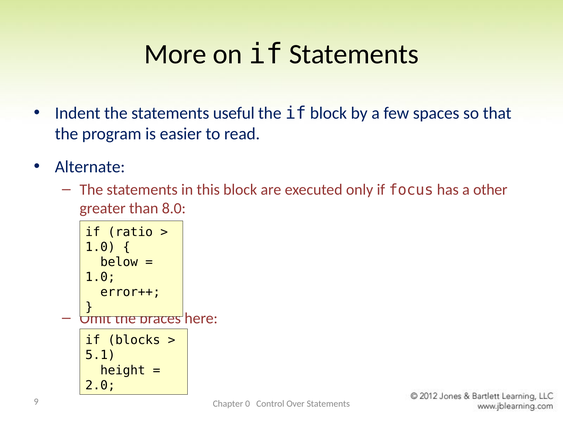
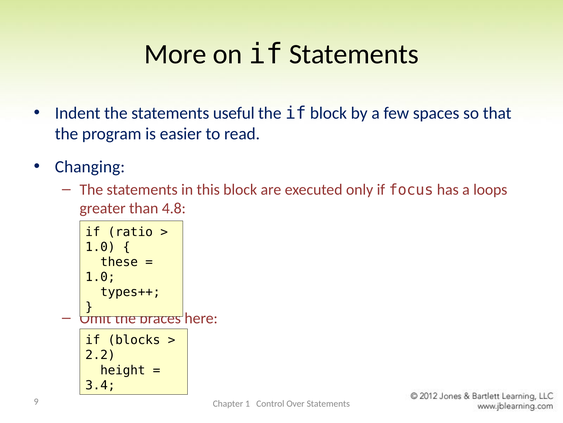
Alternate: Alternate -> Changing
other: other -> loops
8.0: 8.0 -> 4.8
below: below -> these
error++: error++ -> types++
5.1: 5.1 -> 2.2
2.0: 2.0 -> 3.4
0: 0 -> 1
